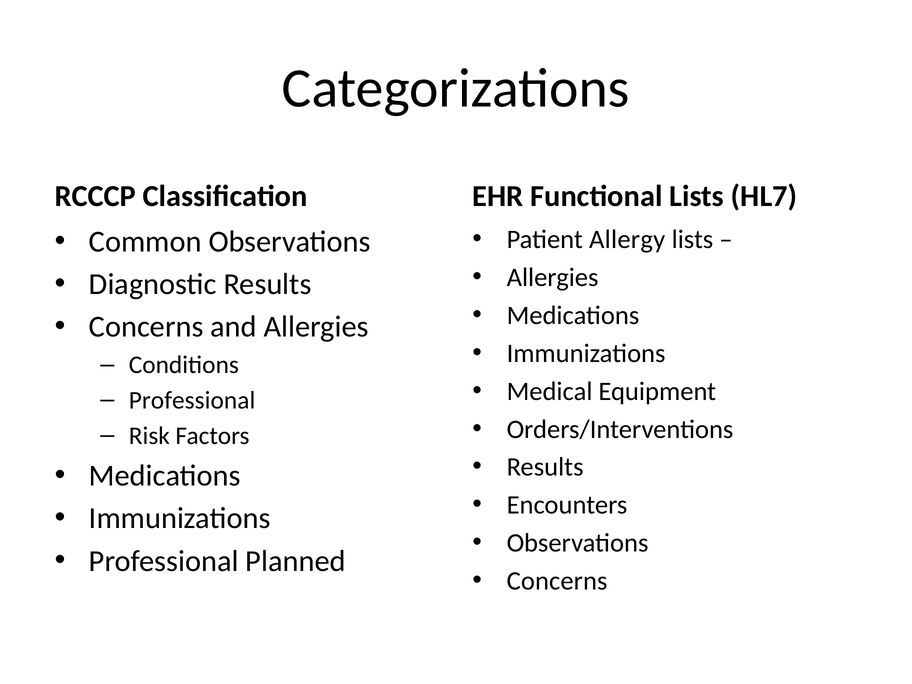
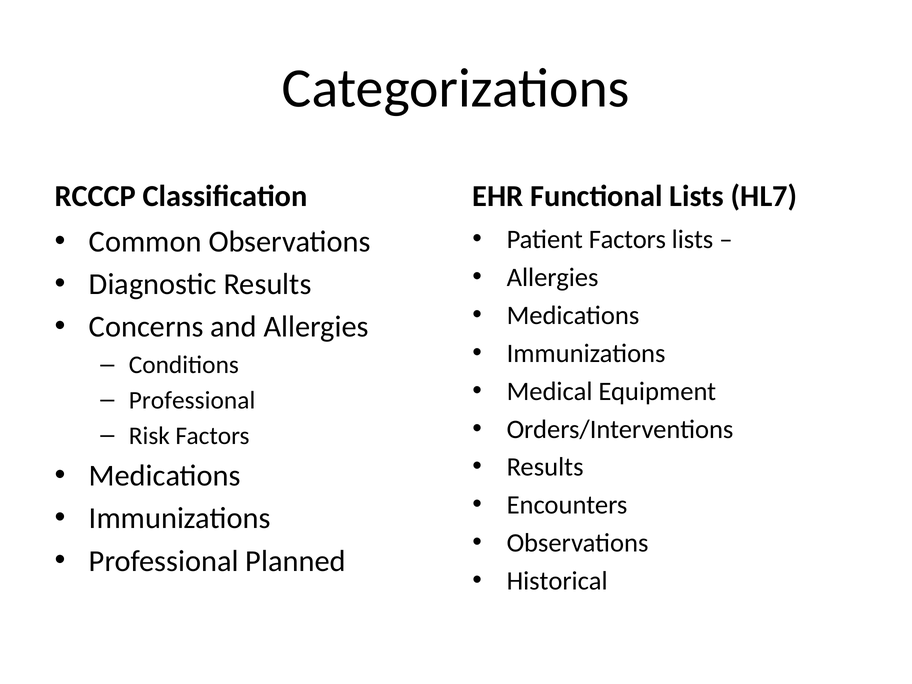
Patient Allergy: Allergy -> Factors
Concerns at (557, 581): Concerns -> Historical
